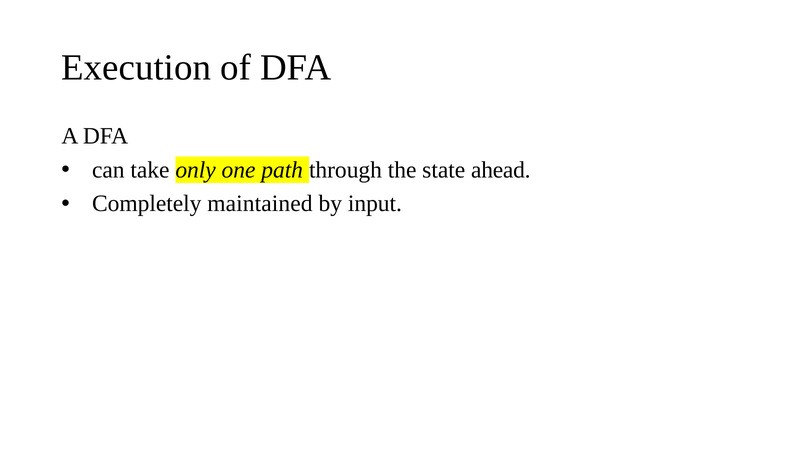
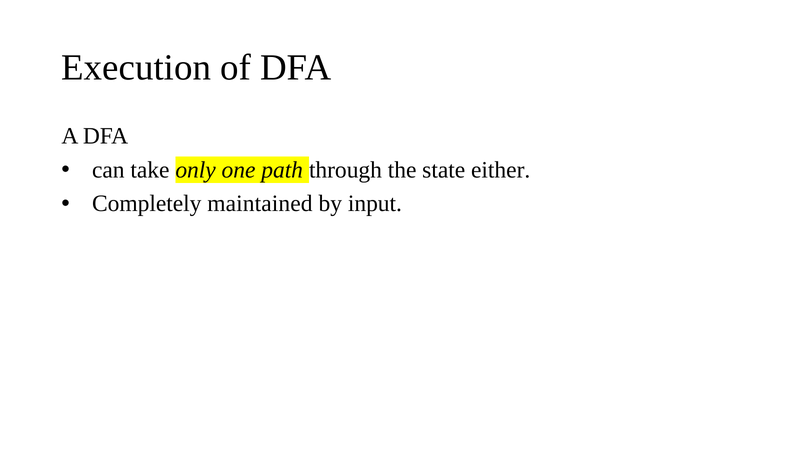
ahead: ahead -> either
